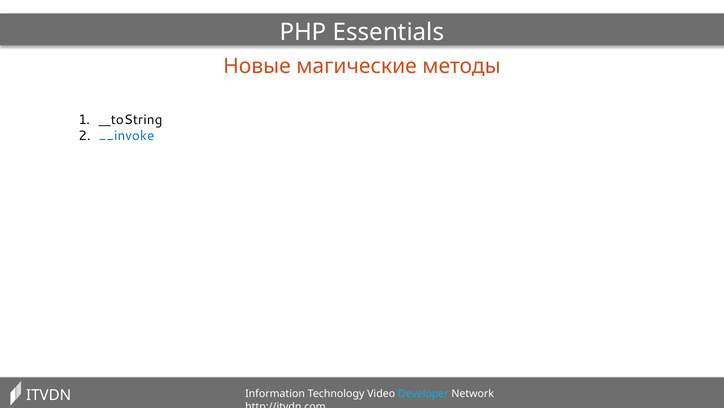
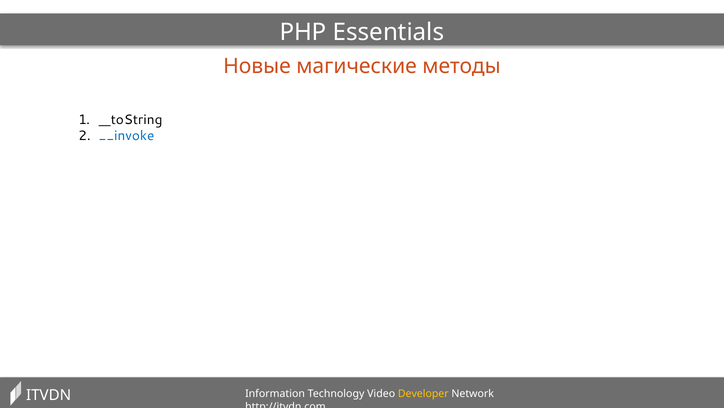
Developer colour: light blue -> yellow
